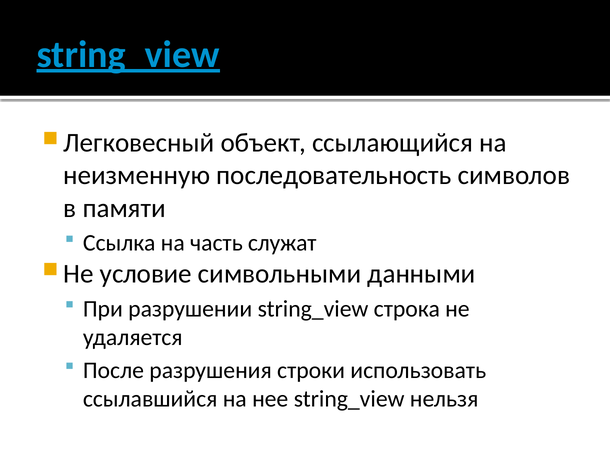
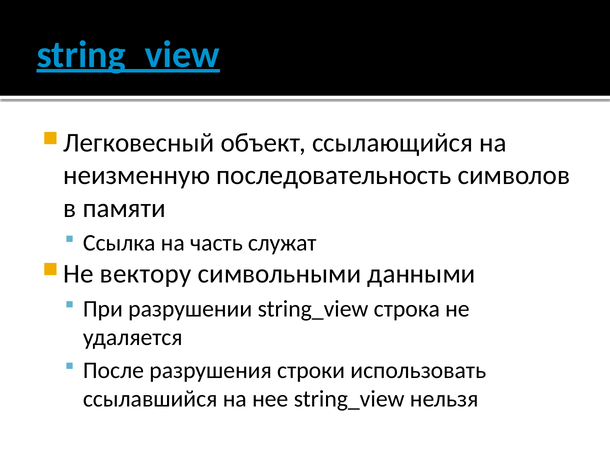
условие: условие -> вектору
